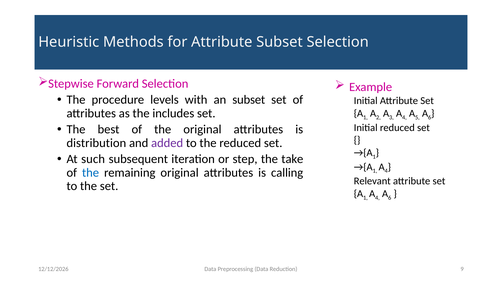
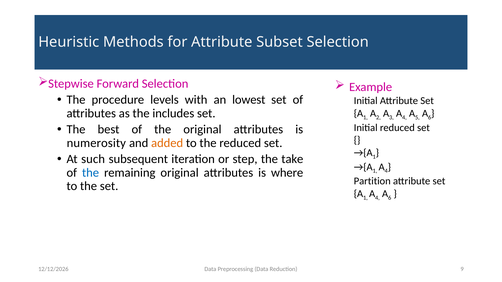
an subset: subset -> lowest
distribution: distribution -> numerosity
added colour: purple -> orange
calling: calling -> where
Relevant: Relevant -> Partition
